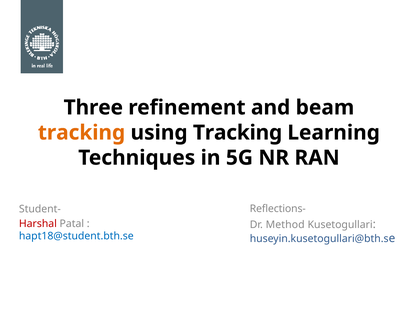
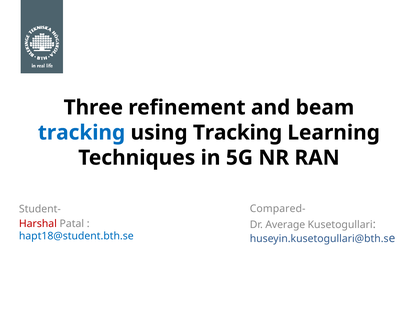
tracking at (82, 132) colour: orange -> blue
Reflections-: Reflections- -> Compared-
Method: Method -> Average
